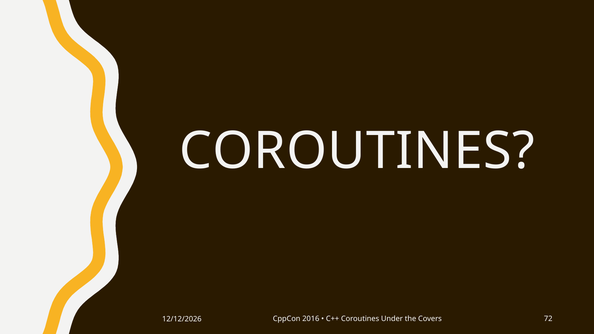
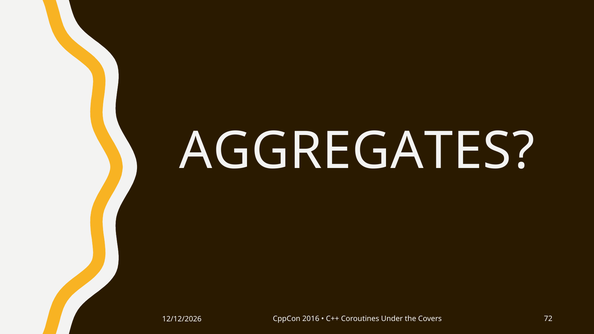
COROUTINES at (357, 151): COROUTINES -> AGGREGATES
